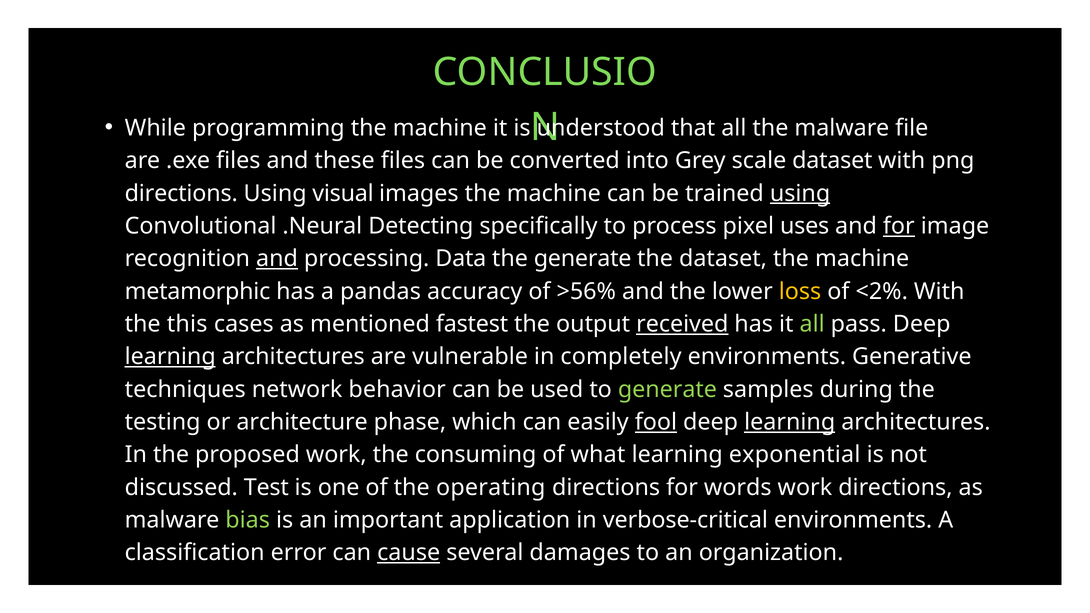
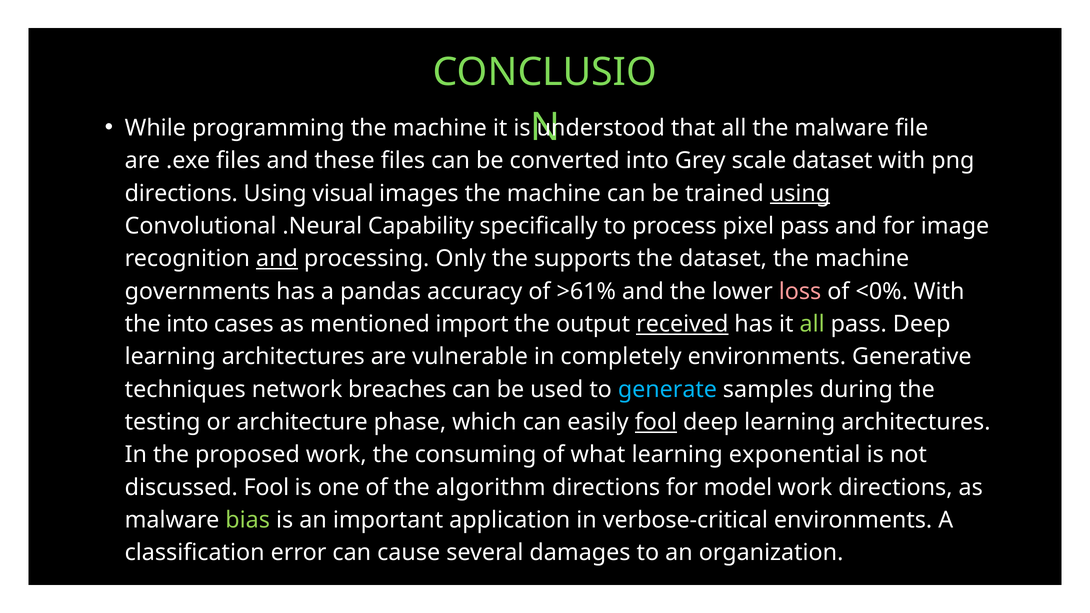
Detecting: Detecting -> Capability
pixel uses: uses -> pass
for at (899, 226) underline: present -> none
Data: Data -> Only
the generate: generate -> supports
metamorphic: metamorphic -> governments
>56%: >56% -> >61%
loss colour: yellow -> pink
<2%: <2% -> <0%
the this: this -> into
fastest: fastest -> import
learning at (170, 357) underline: present -> none
behavior: behavior -> breaches
generate at (667, 389) colour: light green -> light blue
learning at (790, 422) underline: present -> none
discussed Test: Test -> Fool
operating: operating -> algorithm
words: words -> model
cause underline: present -> none
